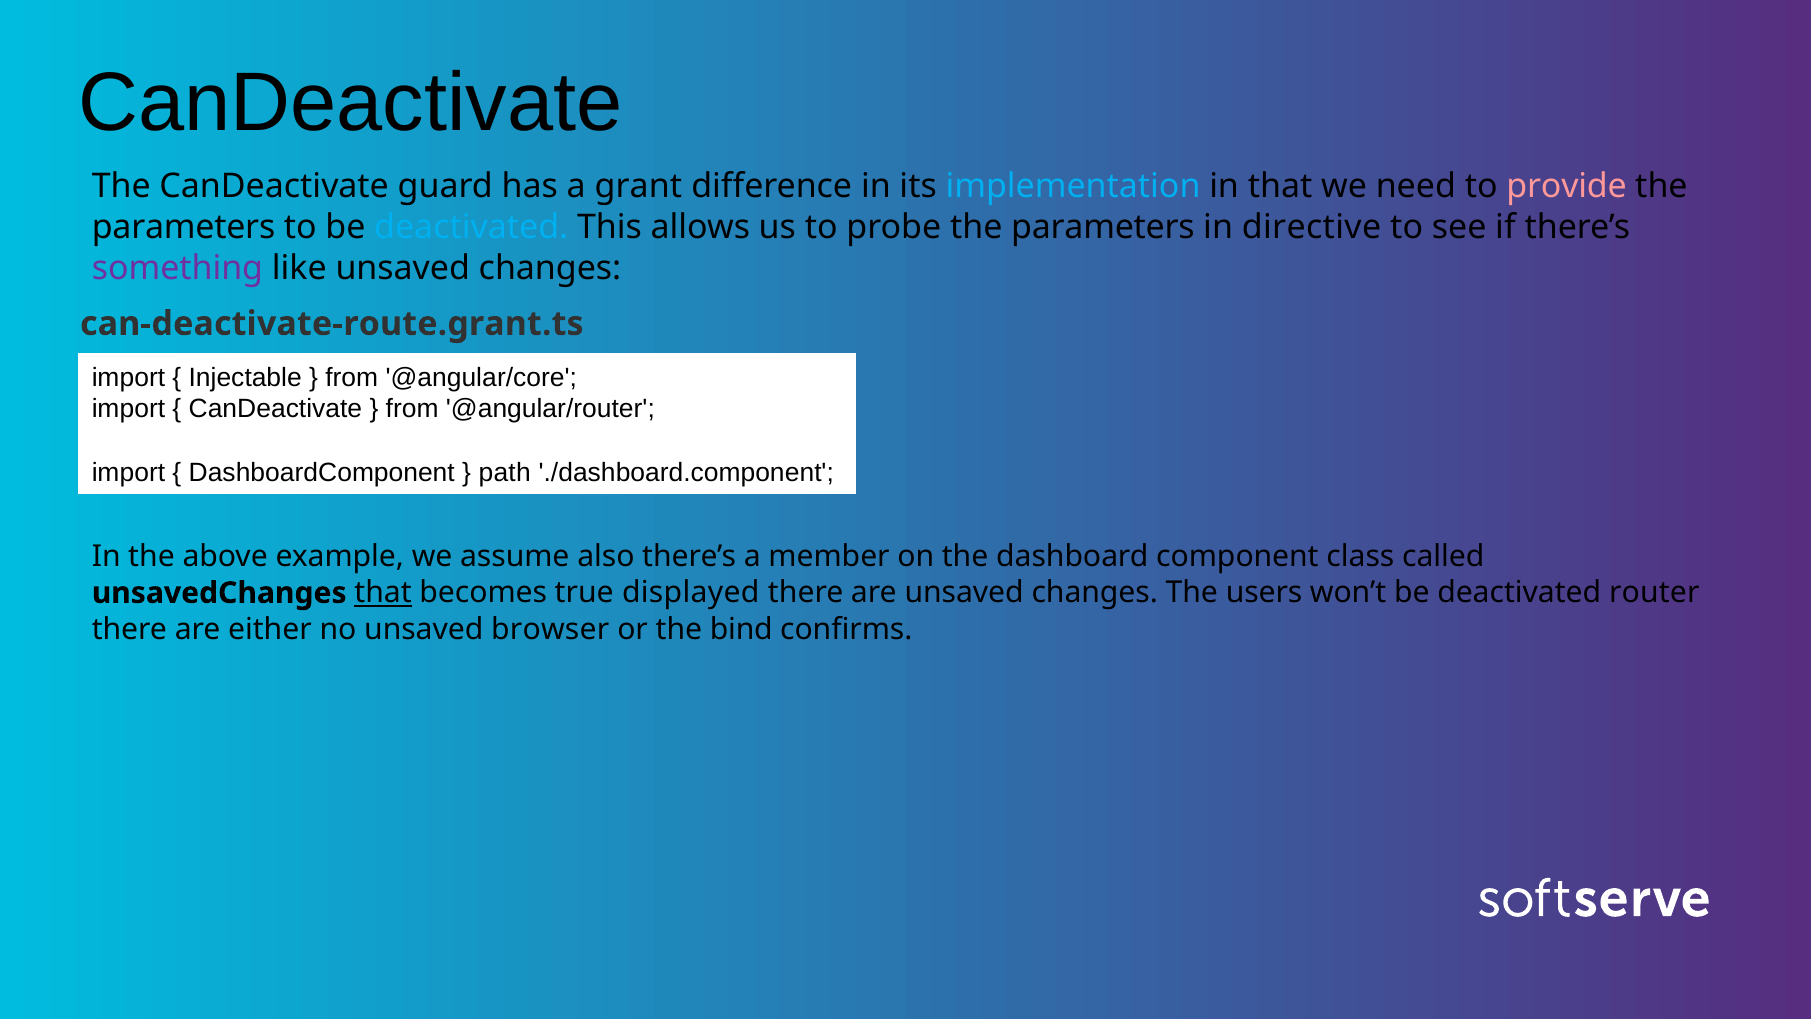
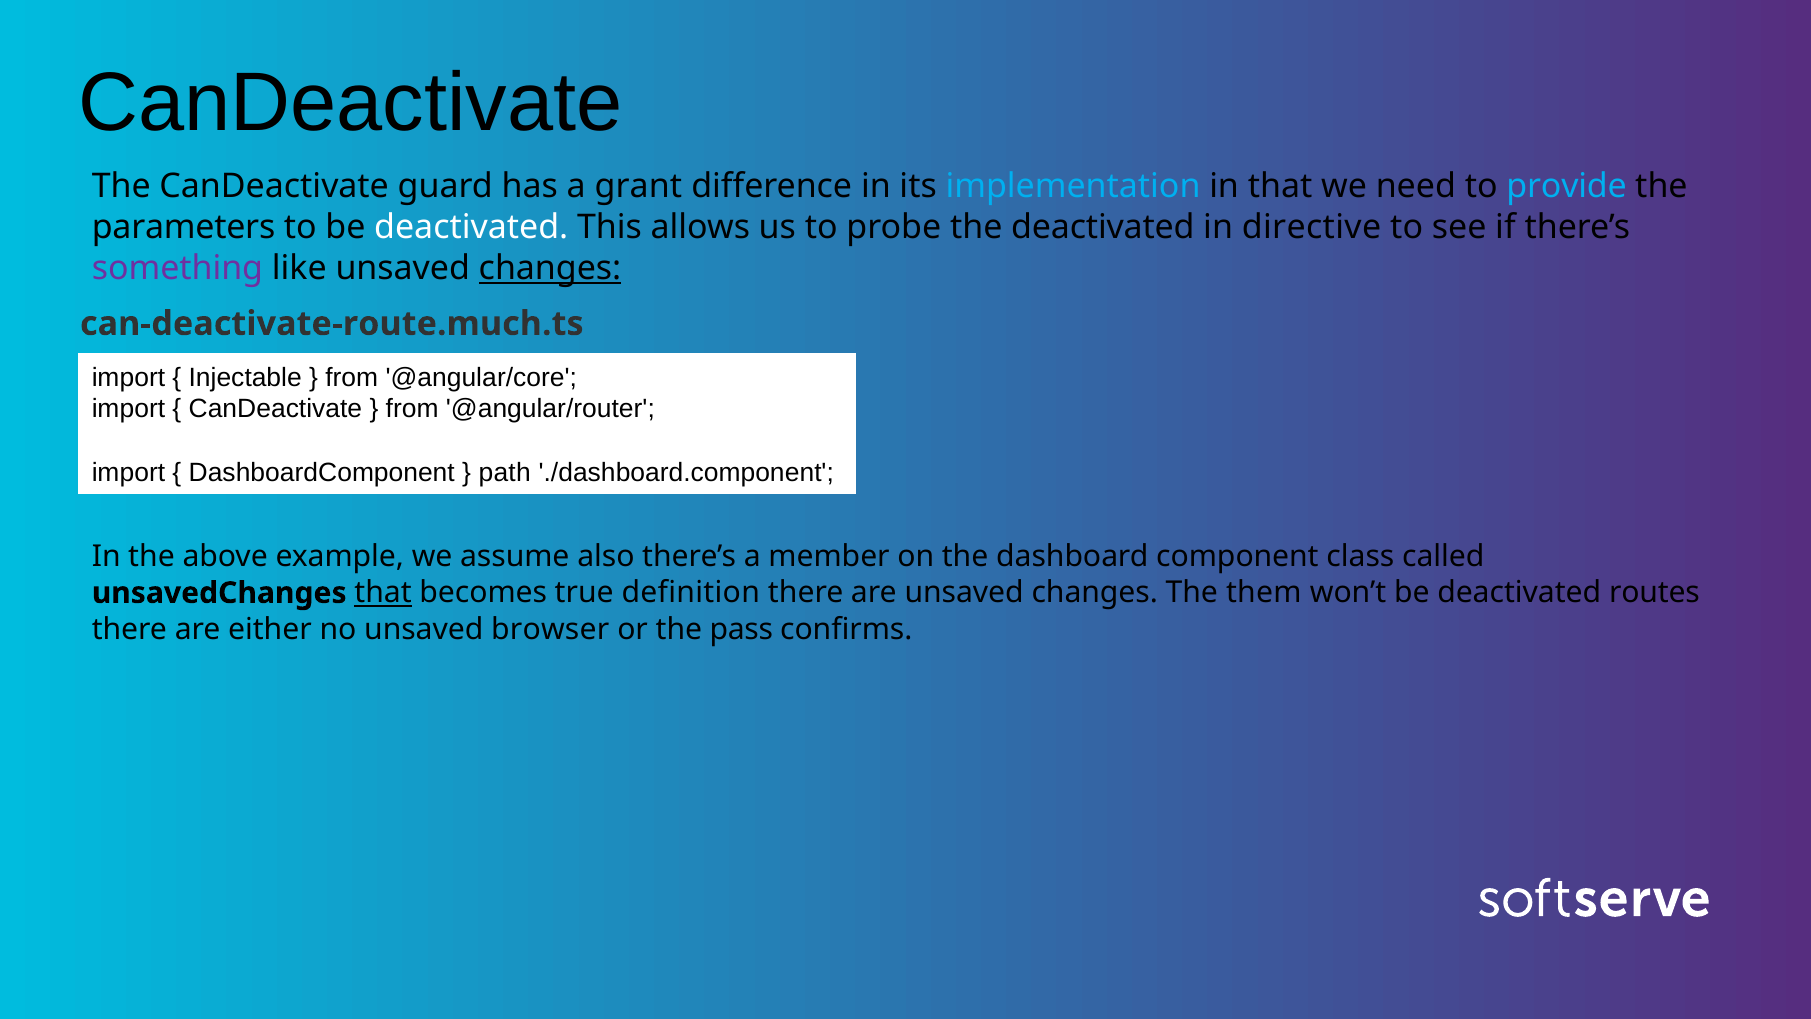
provide colour: pink -> light blue
deactivated at (471, 227) colour: light blue -> white
probe the parameters: parameters -> deactivated
changes at (550, 268) underline: none -> present
can-deactivate-route.grant.ts: can-deactivate-route.grant.ts -> can-deactivate-route.much.ts
displayed: displayed -> definition
users: users -> them
router: router -> routes
bind: bind -> pass
